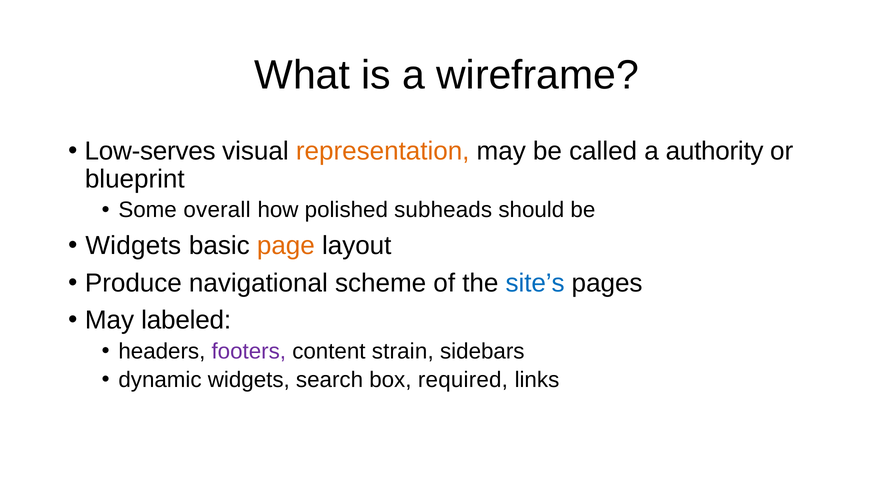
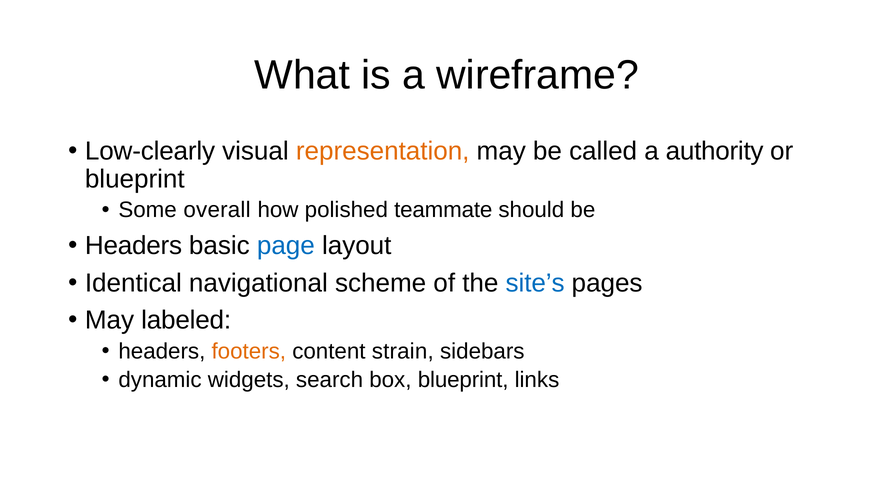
Low-serves: Low-serves -> Low-clearly
subheads: subheads -> teammate
Widgets at (133, 245): Widgets -> Headers
page colour: orange -> blue
Produce: Produce -> Identical
footers colour: purple -> orange
box required: required -> blueprint
